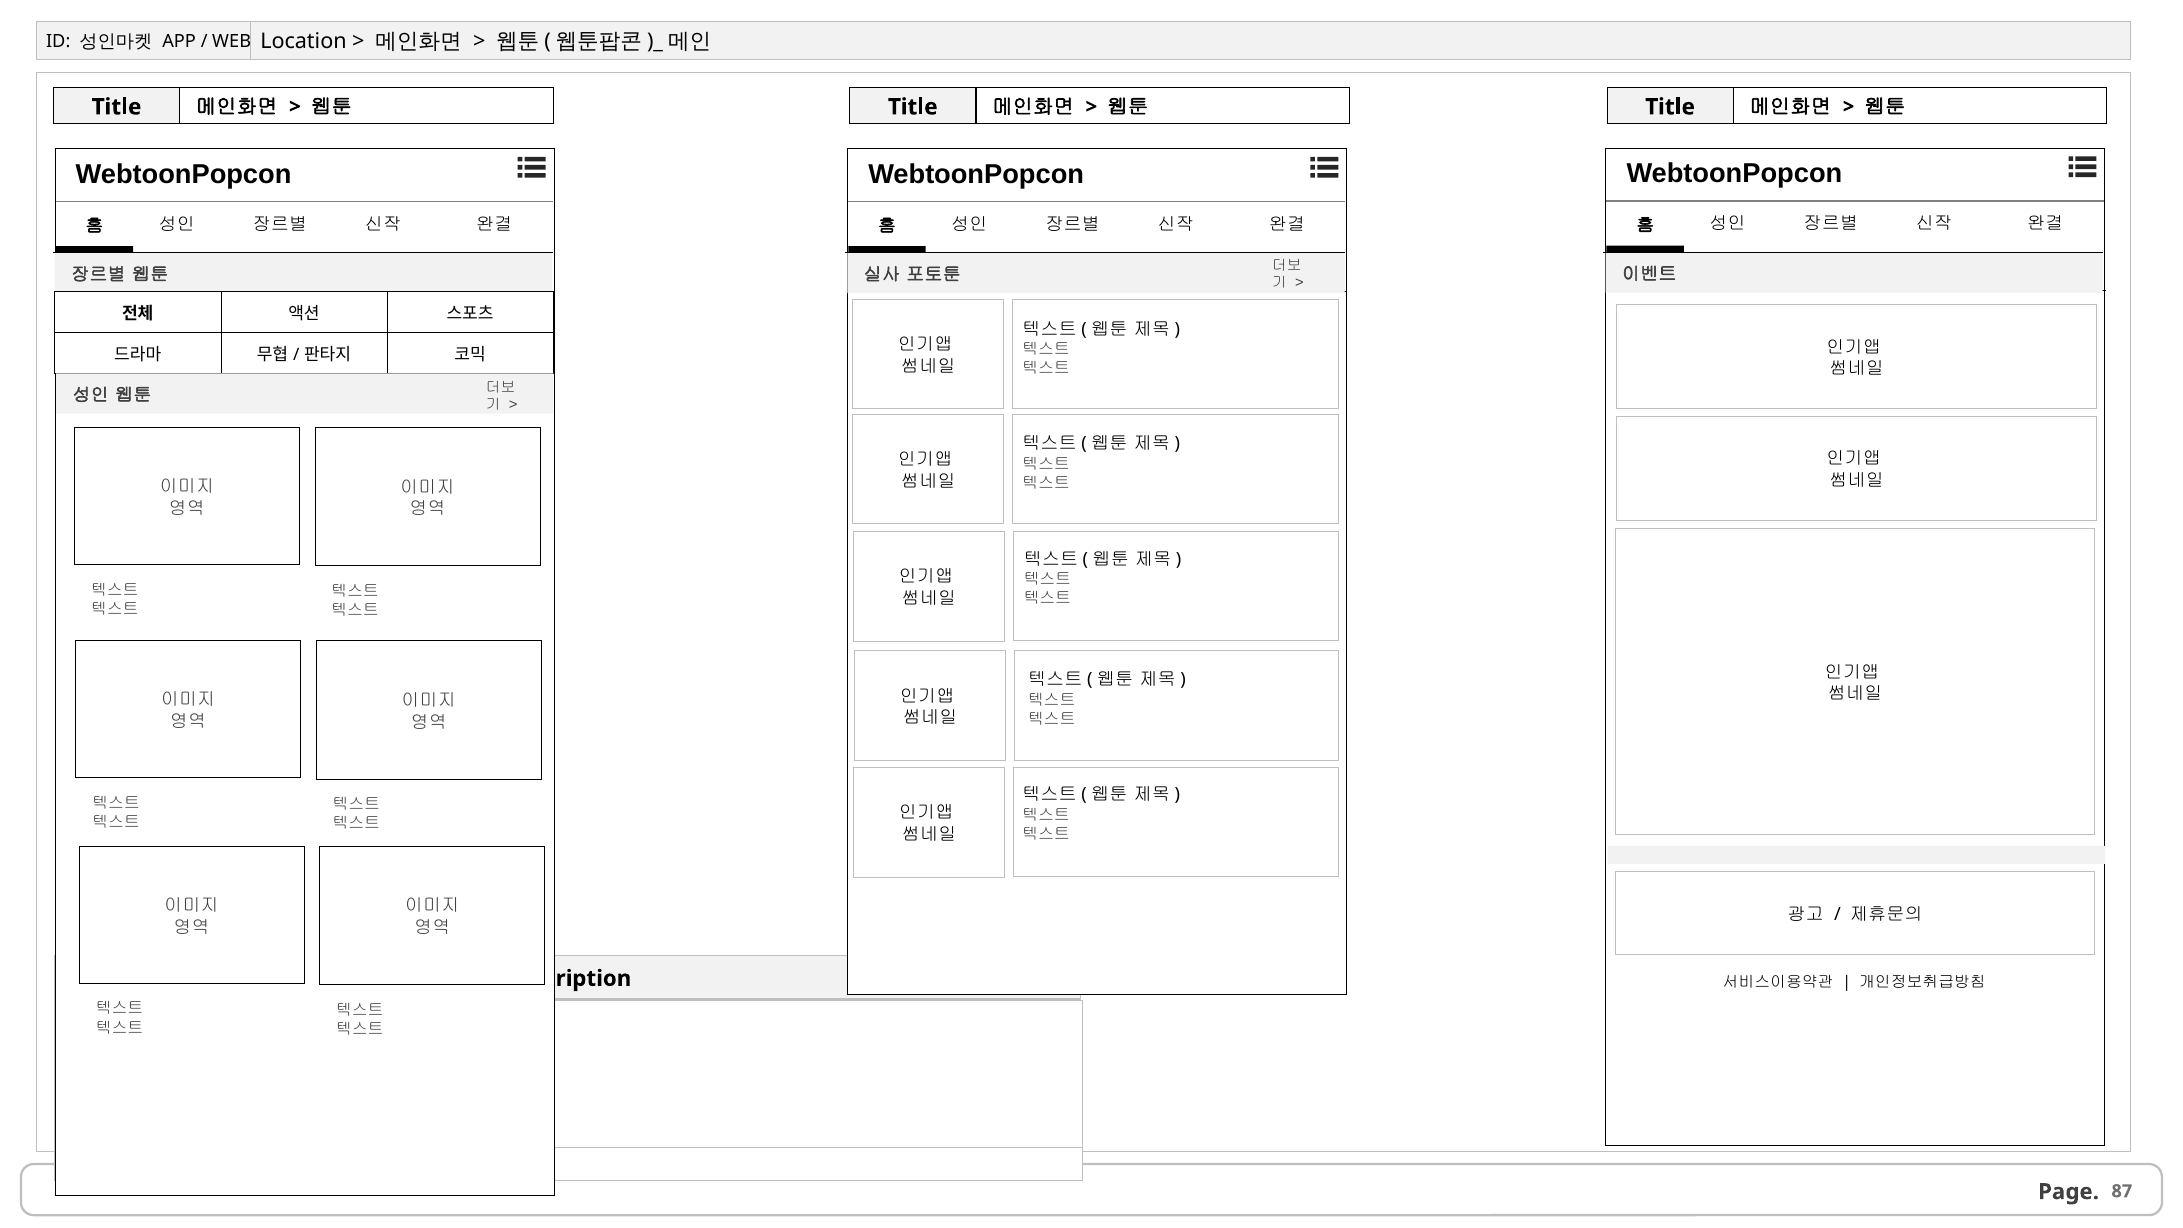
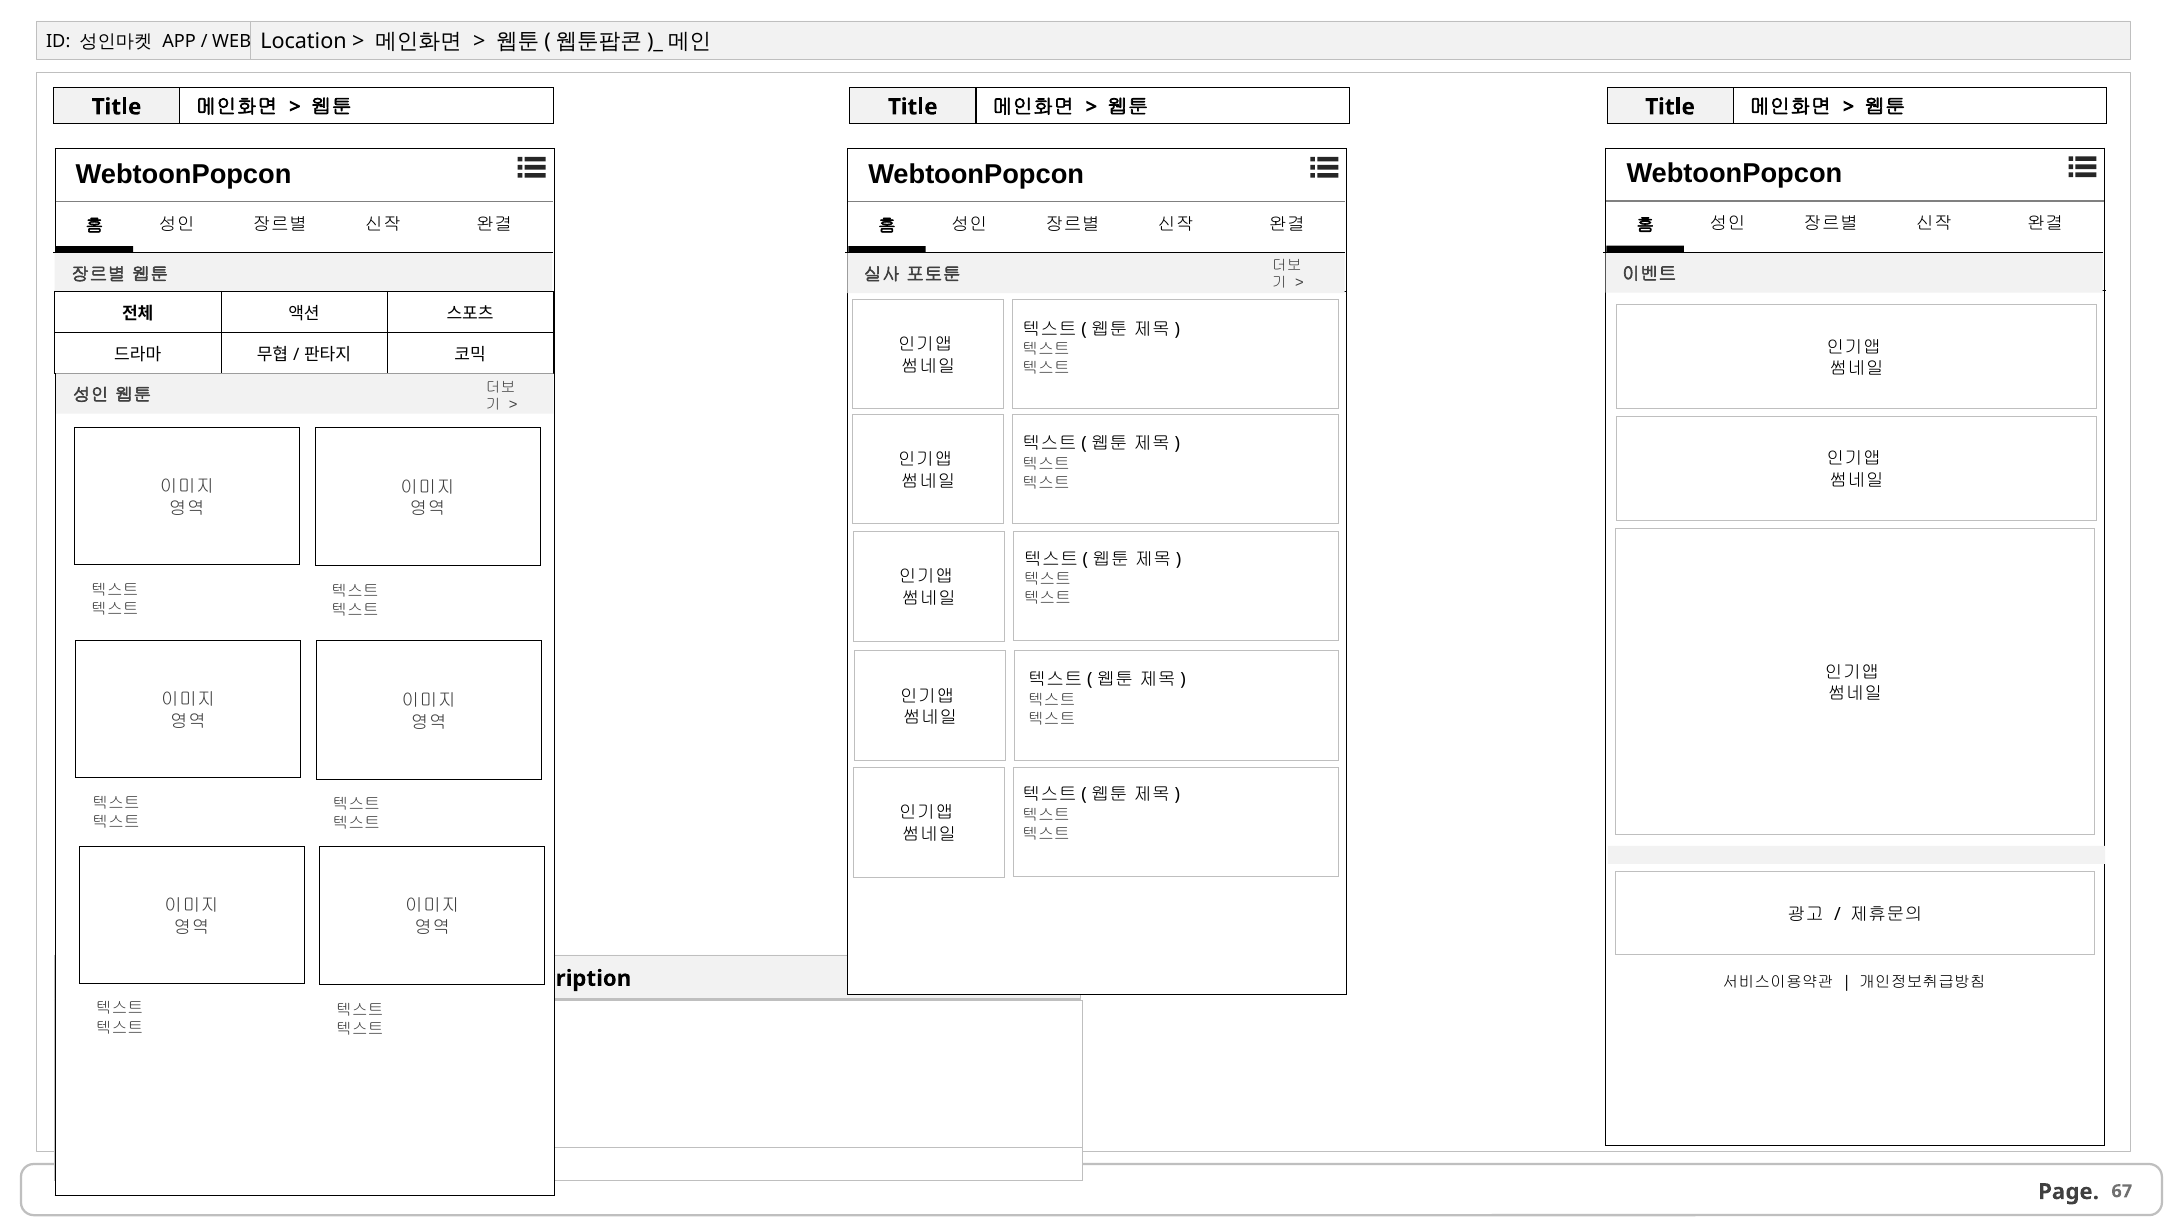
87: 87 -> 67
